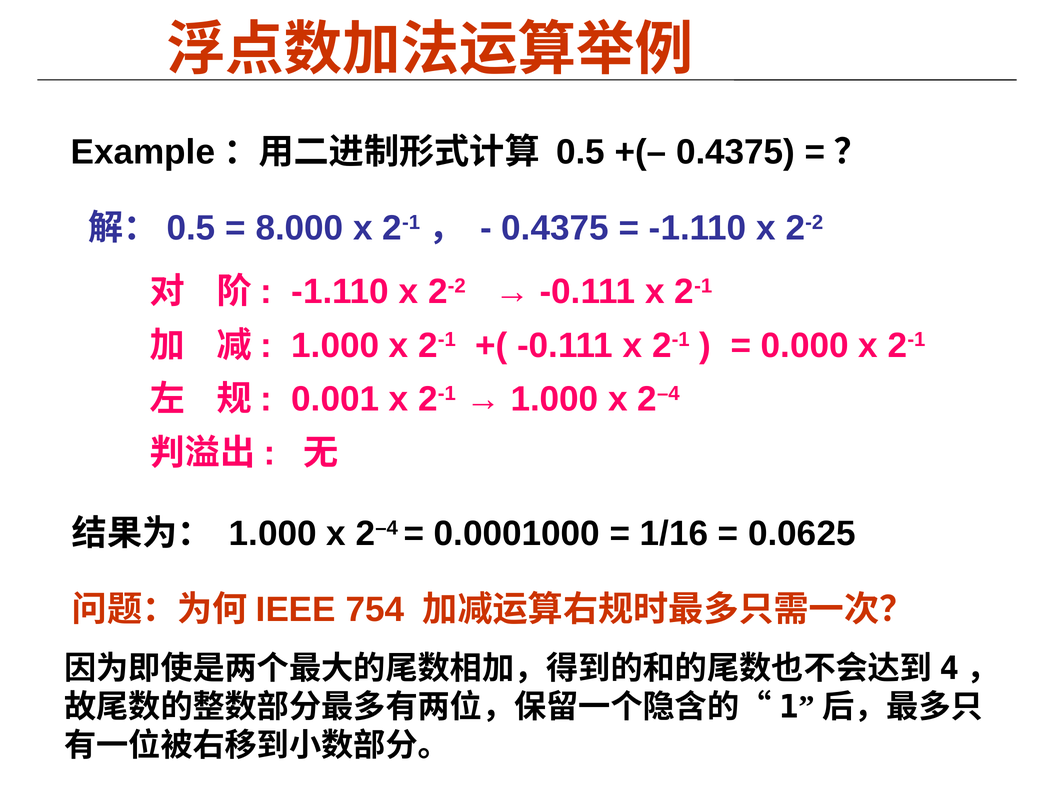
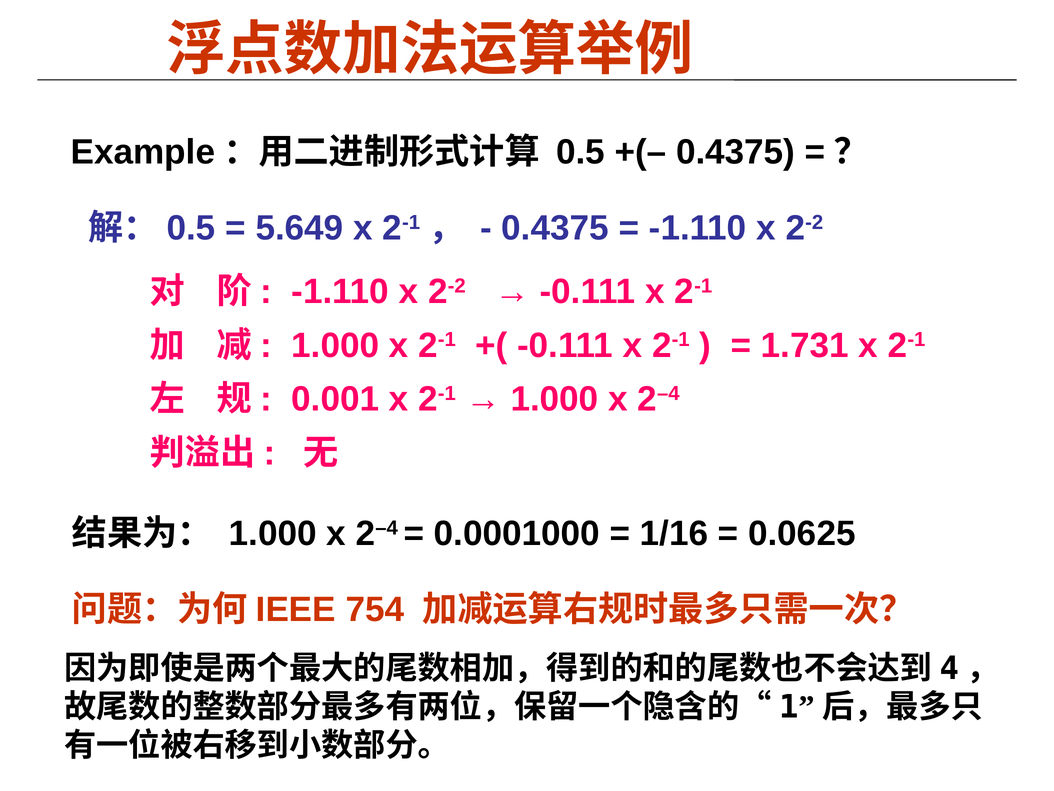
8.000: 8.000 -> 5.649
0.000: 0.000 -> 1.731
